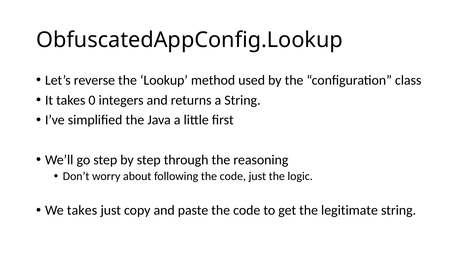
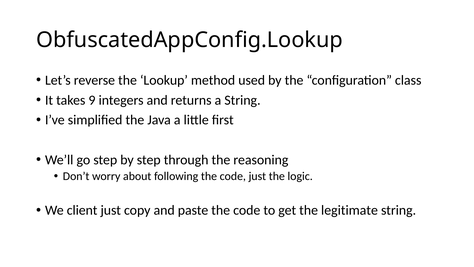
0: 0 -> 9
We takes: takes -> client
